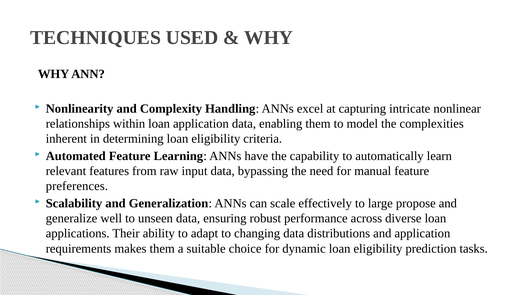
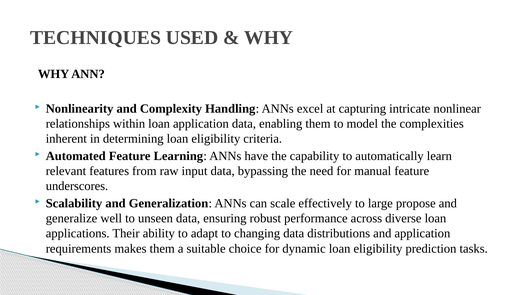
preferences: preferences -> underscores
